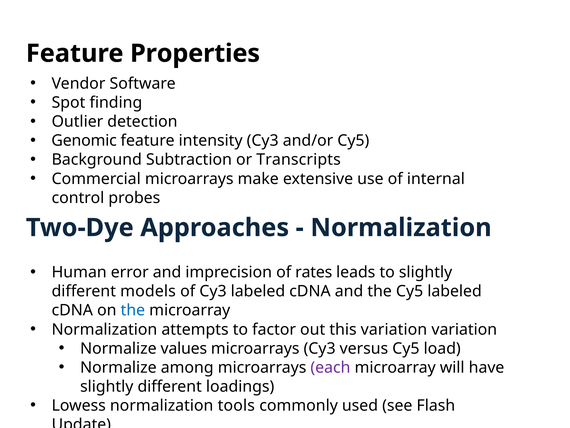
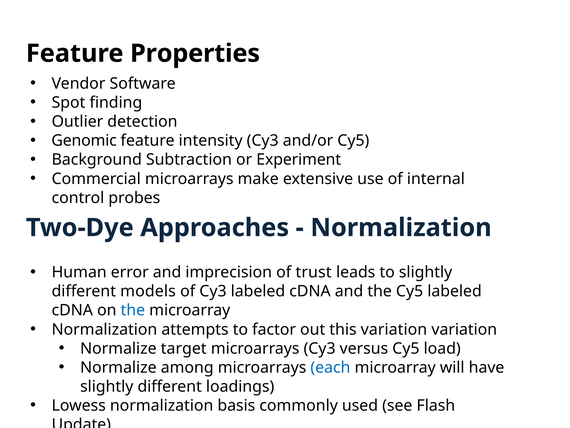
Transcripts: Transcripts -> Experiment
rates: rates -> trust
values: values -> target
each colour: purple -> blue
tools: tools -> basis
